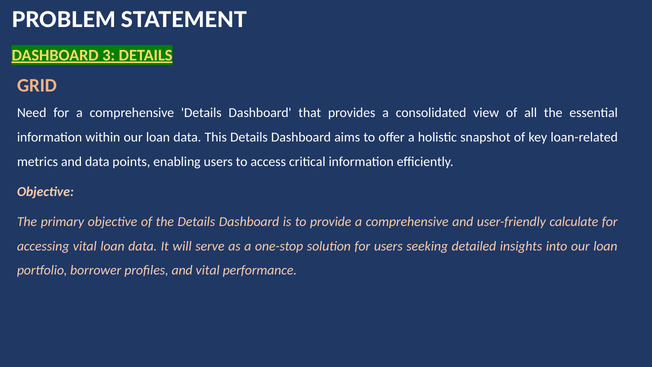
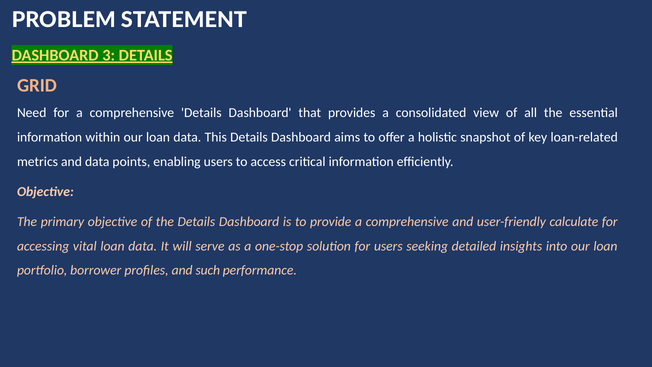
and vital: vital -> such
